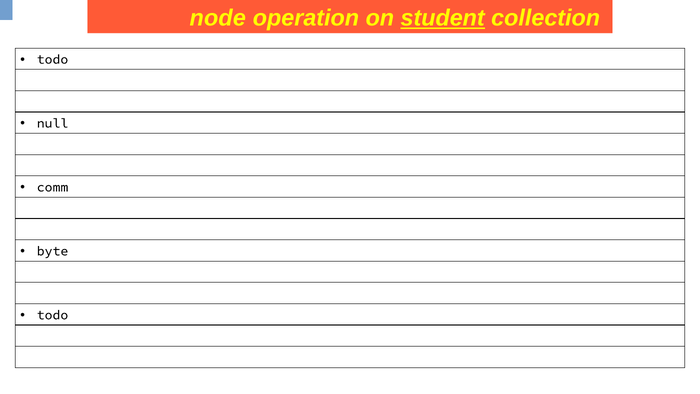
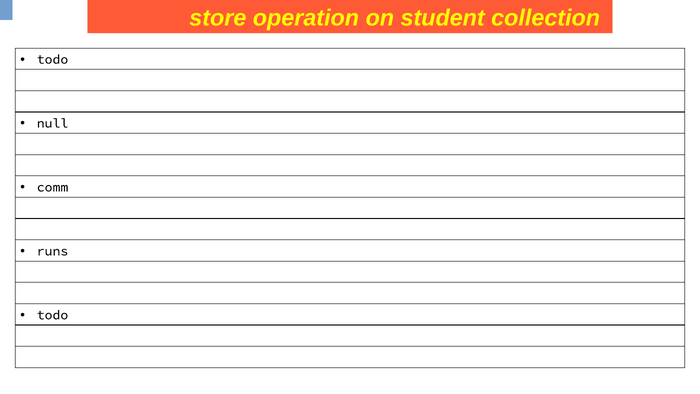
node: node -> store
student underline: present -> none
byte: byte -> runs
